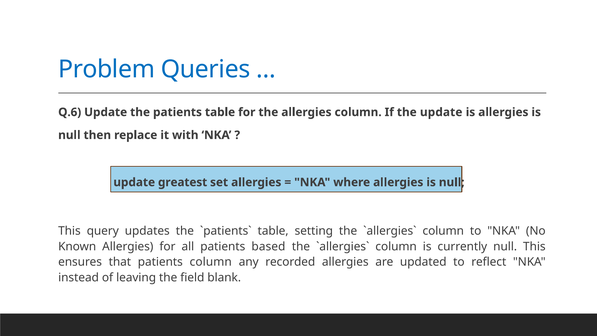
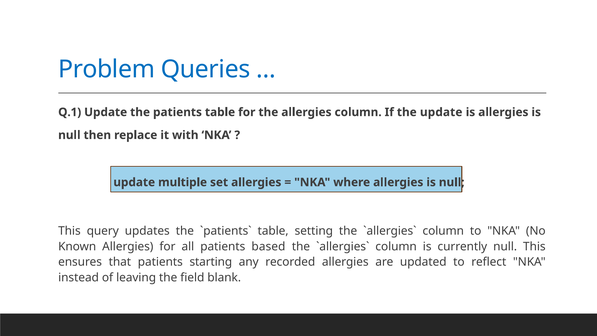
Q.6: Q.6 -> Q.1
greatest: greatest -> multiple
patients column: column -> starting
